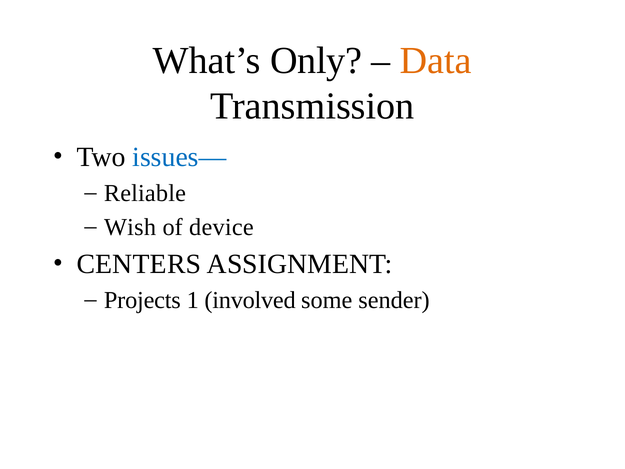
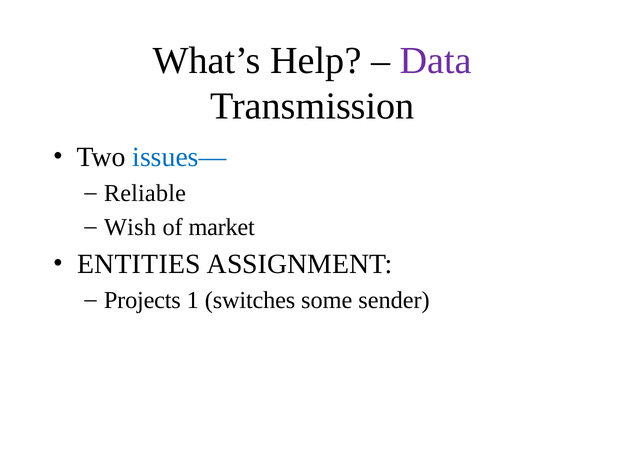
Only: Only -> Help
Data colour: orange -> purple
device: device -> market
CENTERS: CENTERS -> ENTITIES
involved: involved -> switches
